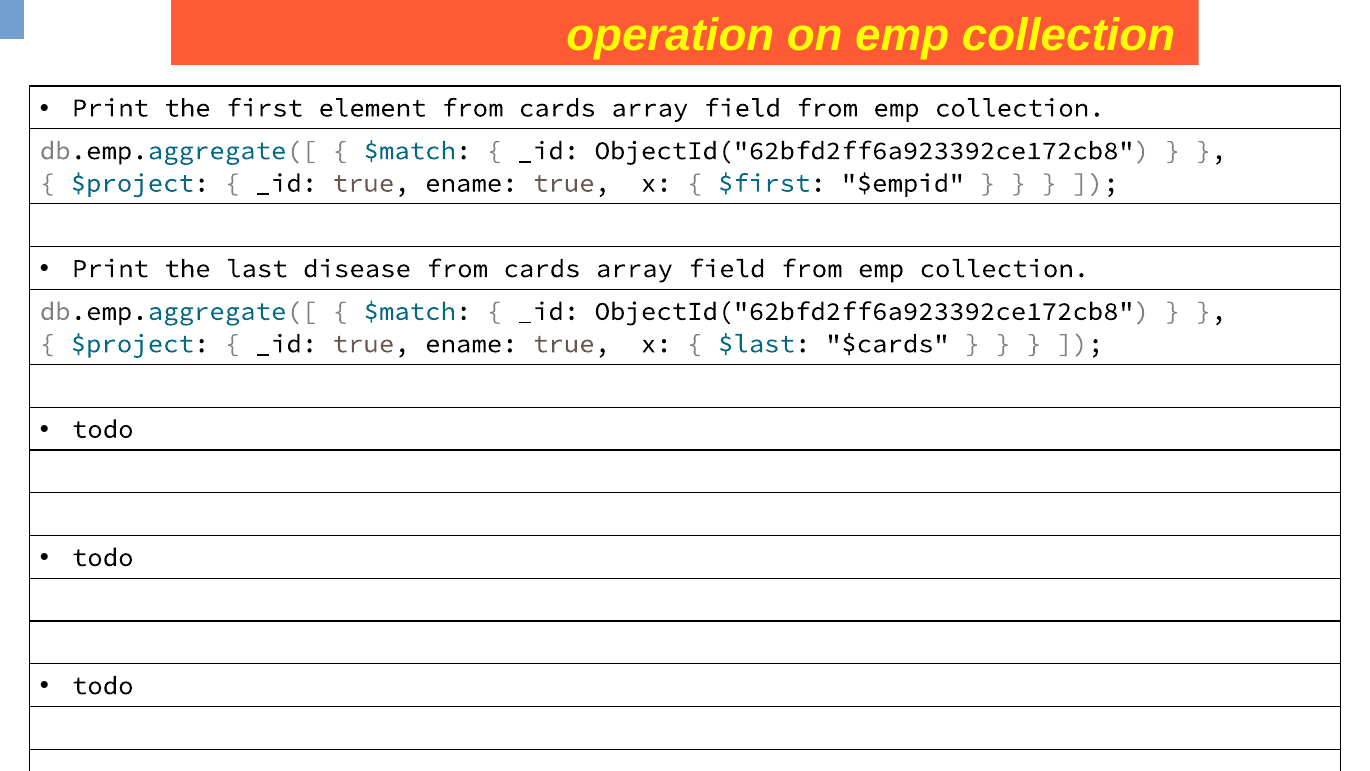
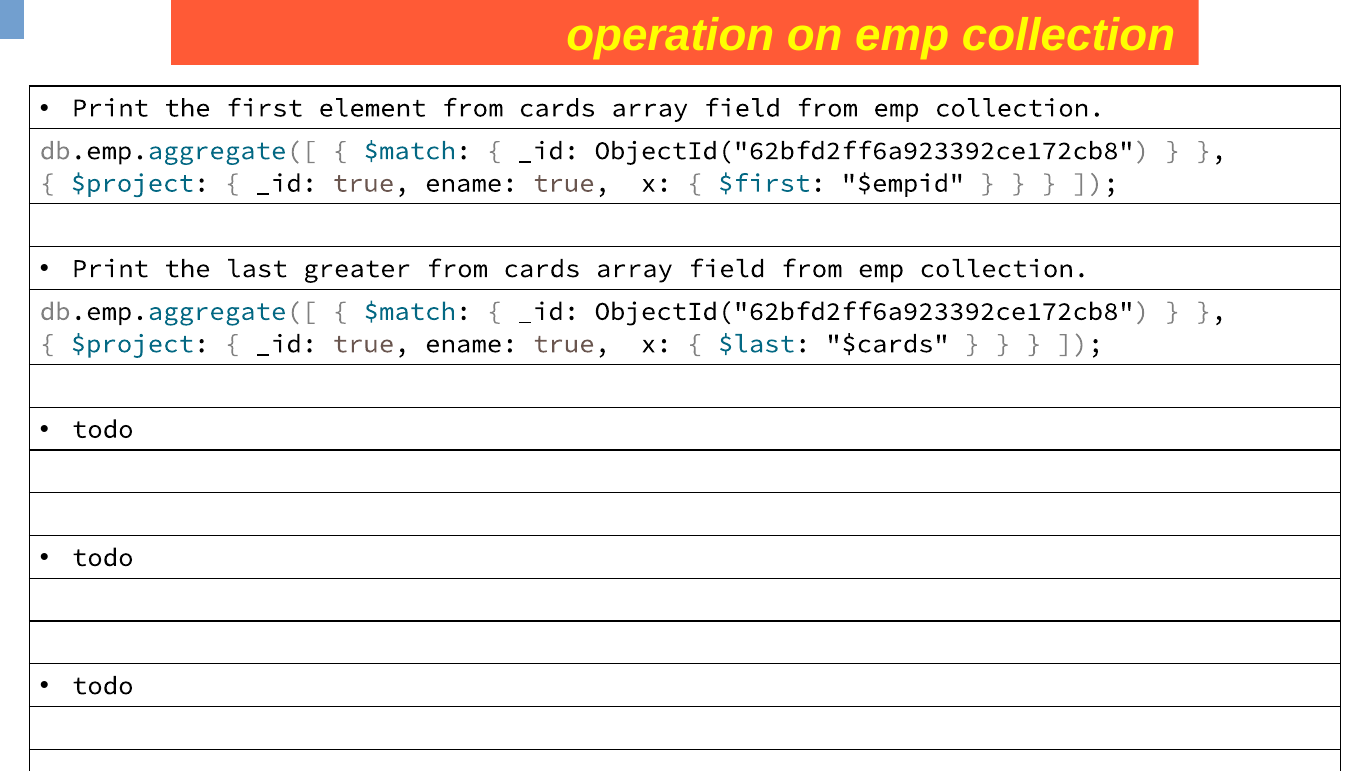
disease: disease -> greater
